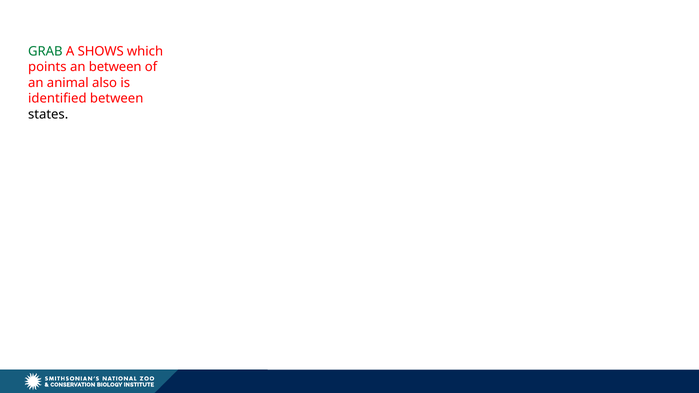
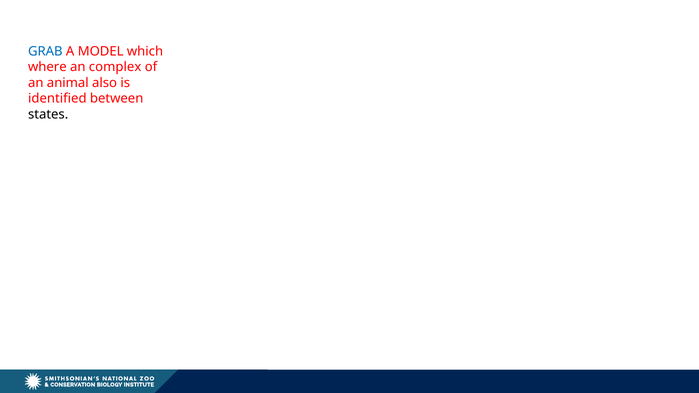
GRAB colour: green -> blue
SHOWS: SHOWS -> MODEL
points: points -> where
an between: between -> complex
